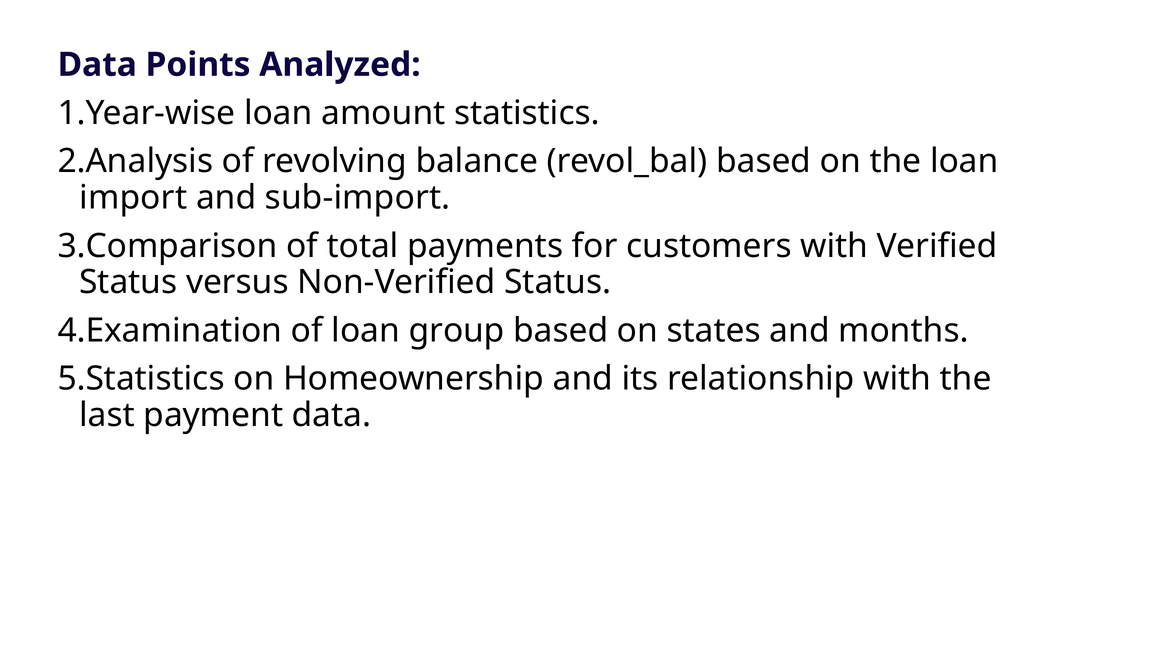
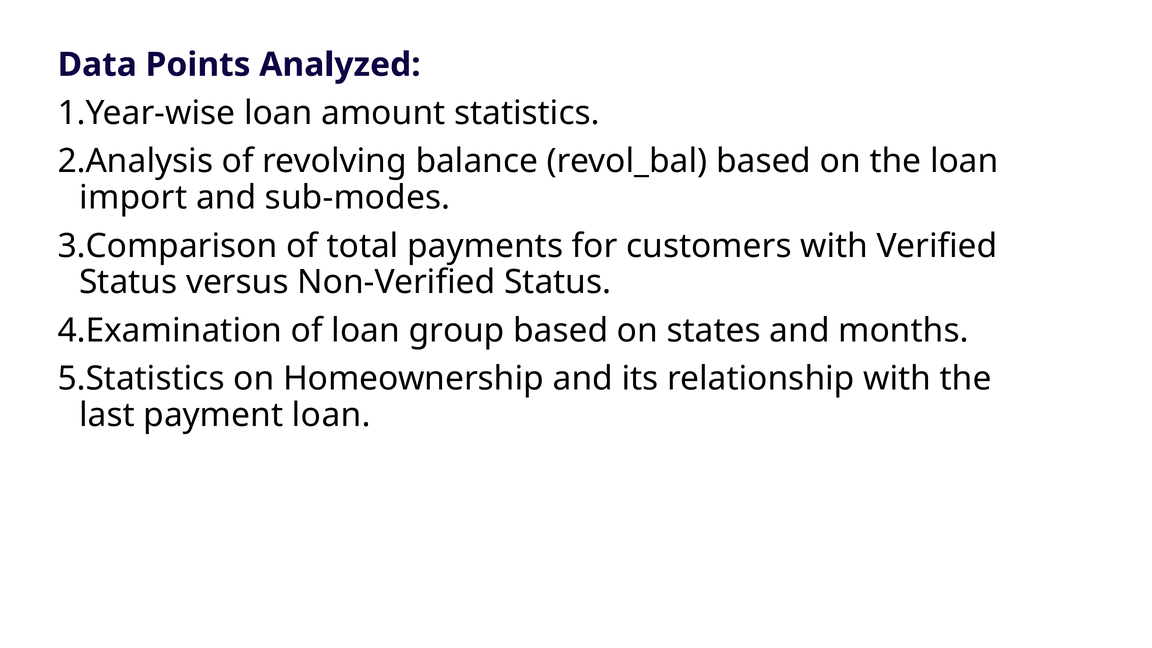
sub-import: sub-import -> sub-modes
payment data: data -> loan
